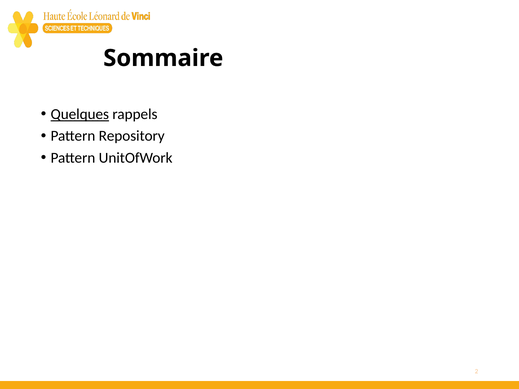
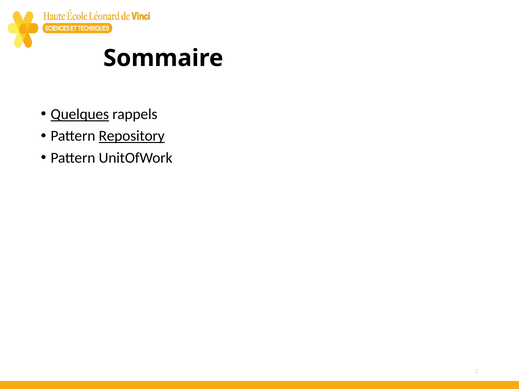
Repository underline: none -> present
